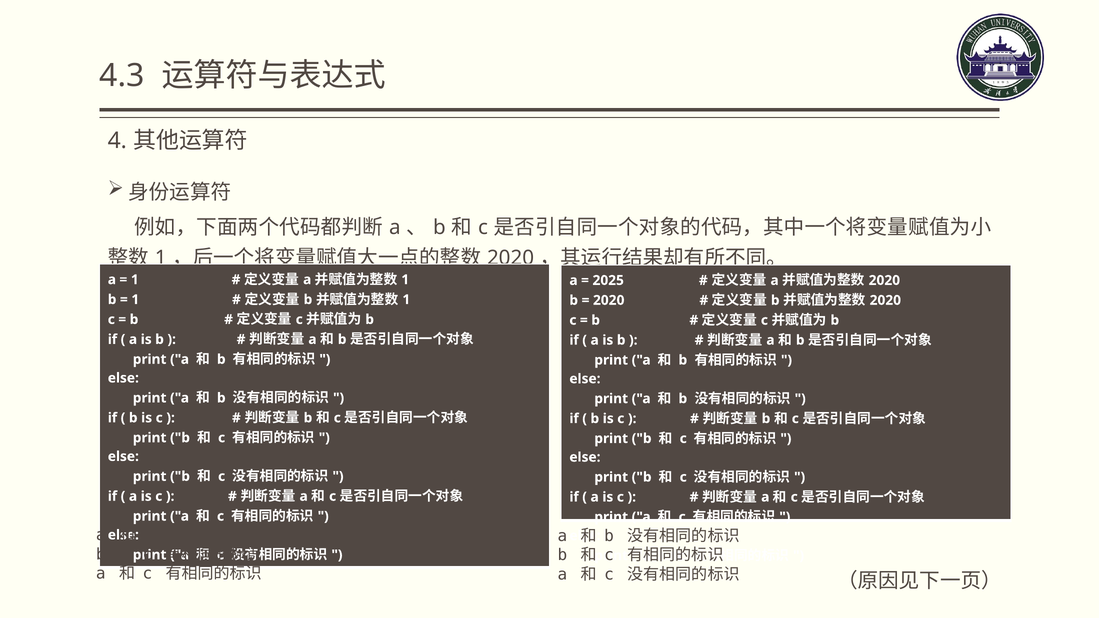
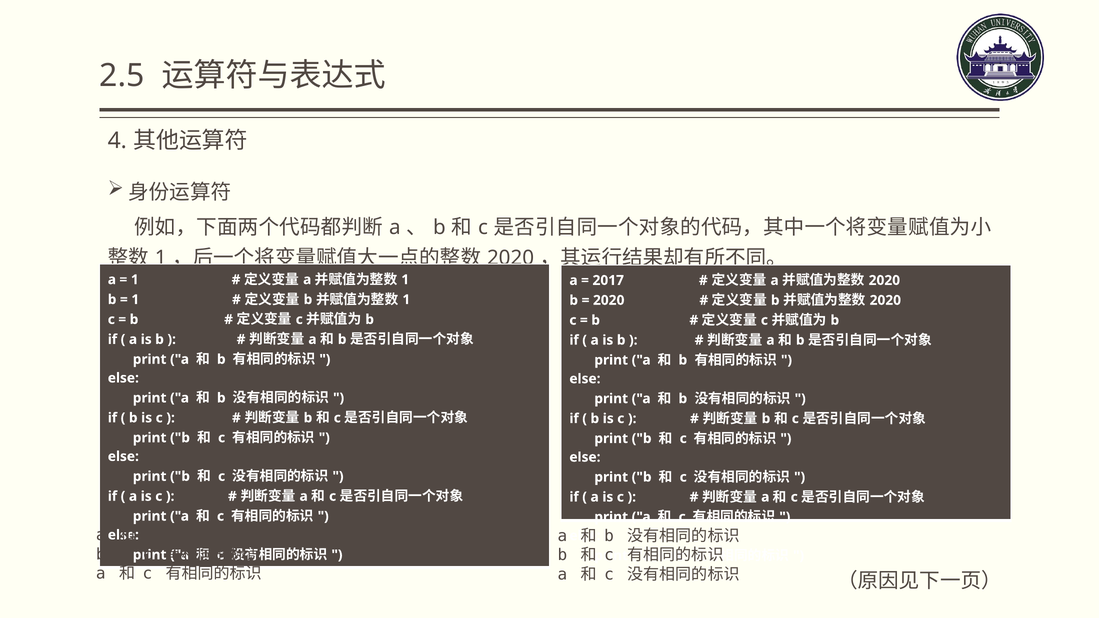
4.3: 4.3 -> 2.5
2025: 2025 -> 2017
